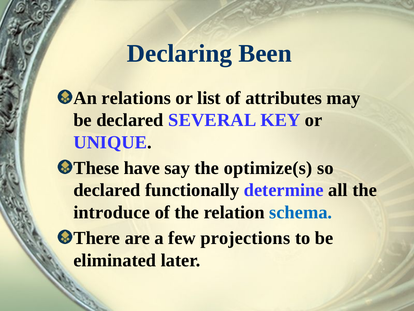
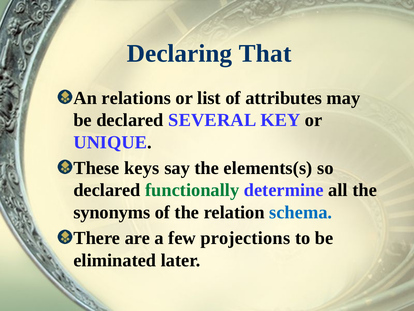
Been: Been -> That
have: have -> keys
optimize(s: optimize(s -> elements(s
functionally colour: black -> green
introduce: introduce -> synonyms
